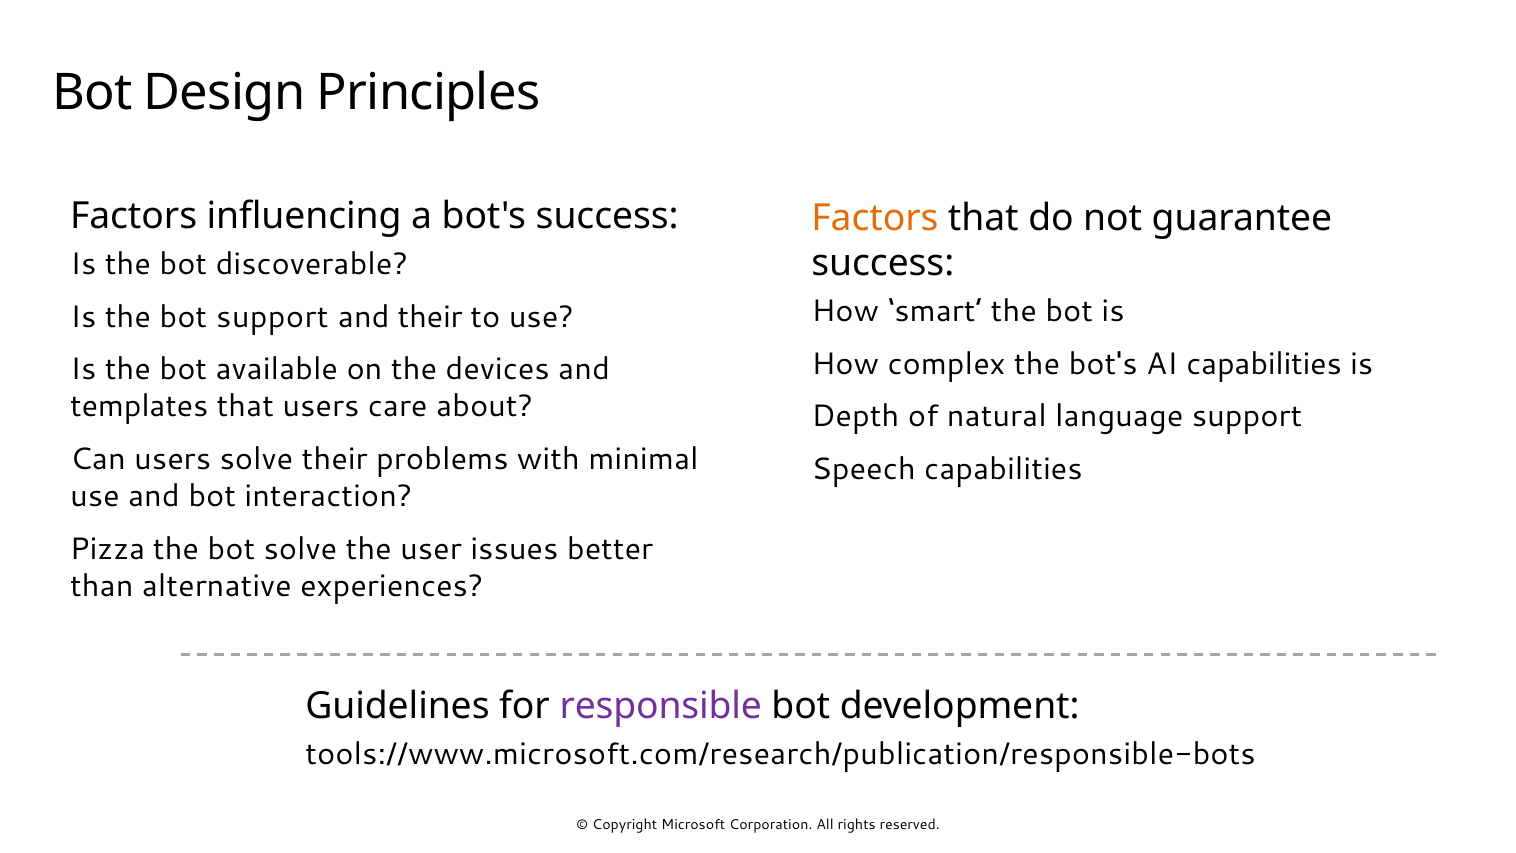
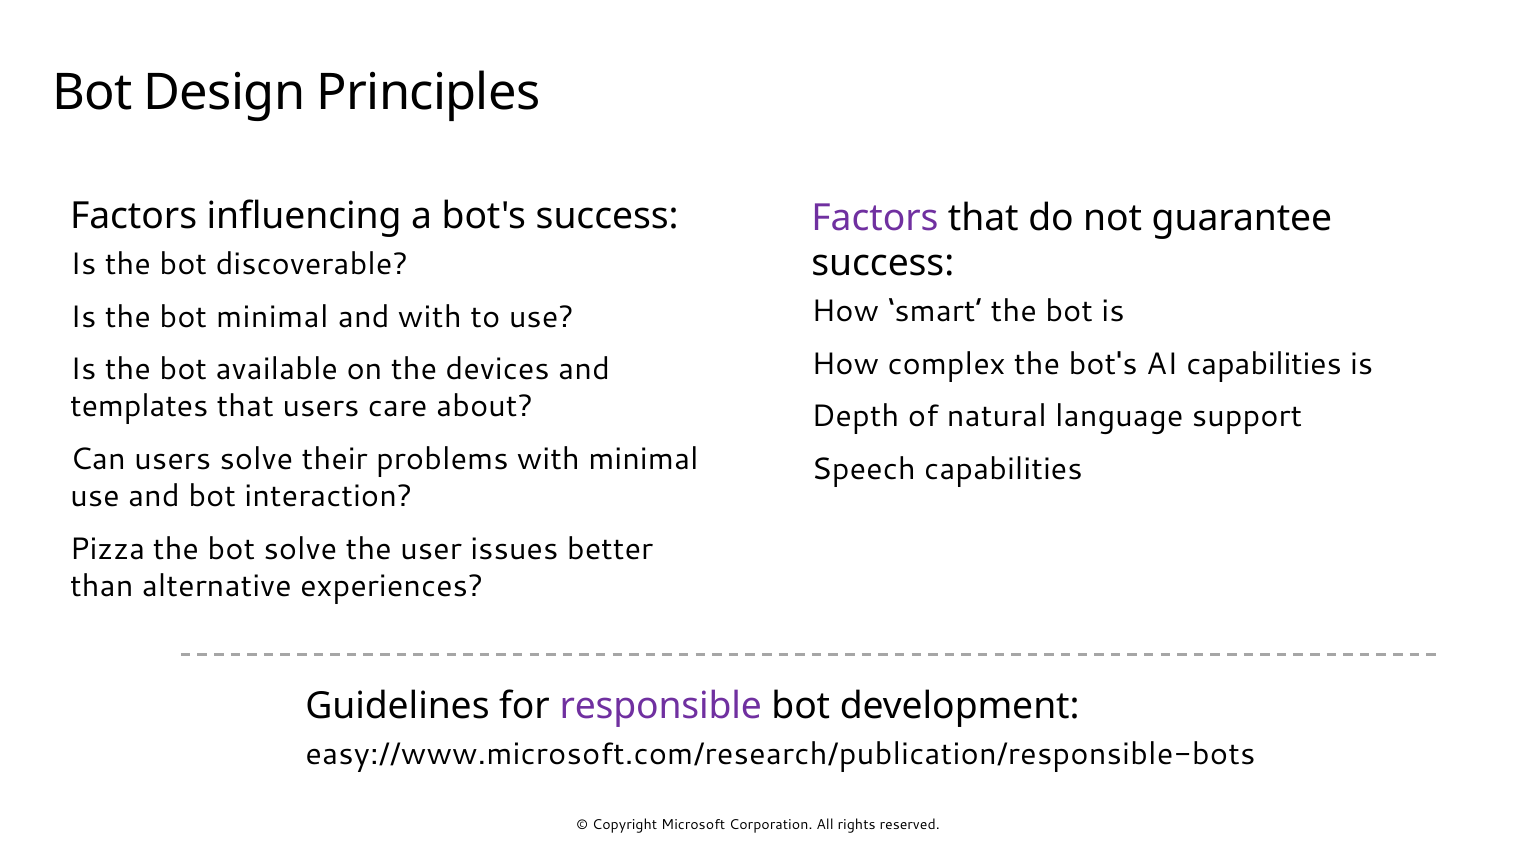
Factors at (875, 218) colour: orange -> purple
bot support: support -> minimal
and their: their -> with
tools://www.microsoft.com/research/publication/responsible-bots: tools://www.microsoft.com/research/publication/responsible-bots -> easy://www.microsoft.com/research/publication/responsible-bots
